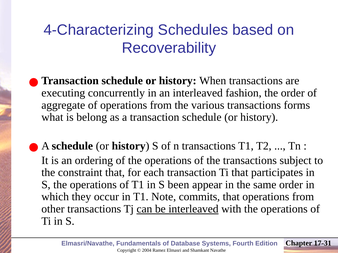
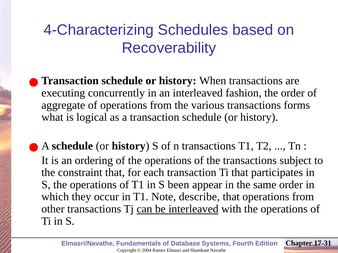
belong: belong -> logical
commits: commits -> describe
